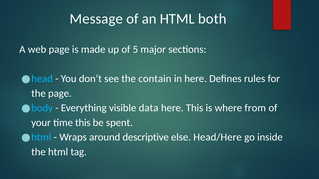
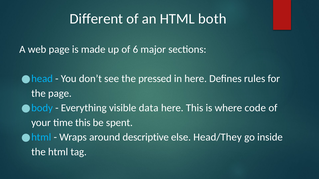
Message: Message -> Different
5: 5 -> 6
contain: contain -> pressed
from: from -> code
Head/Here: Head/Here -> Head/They
